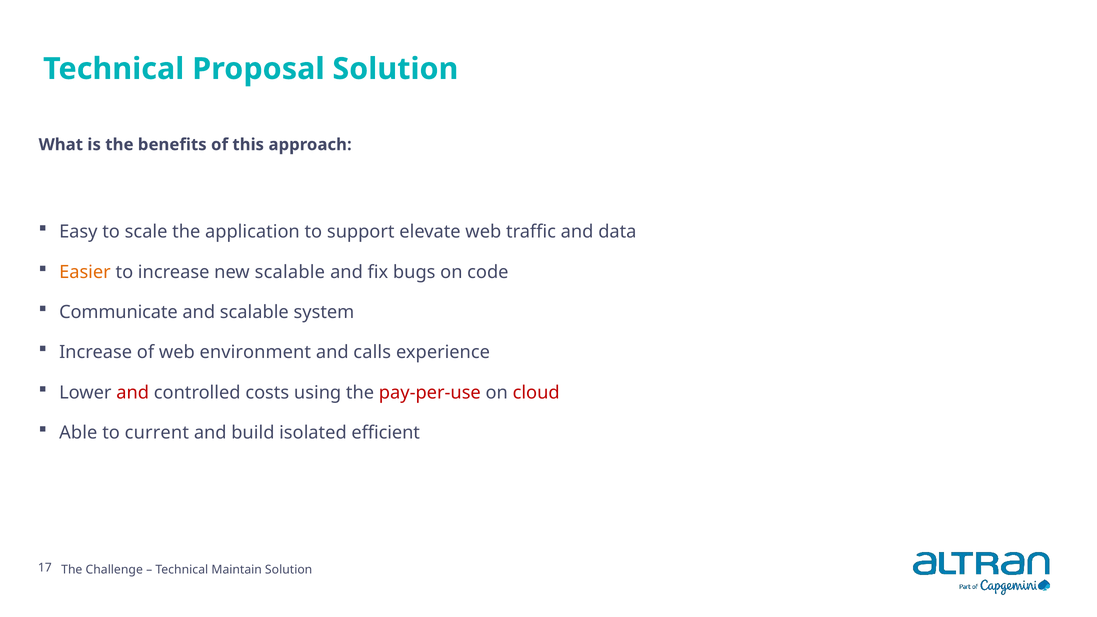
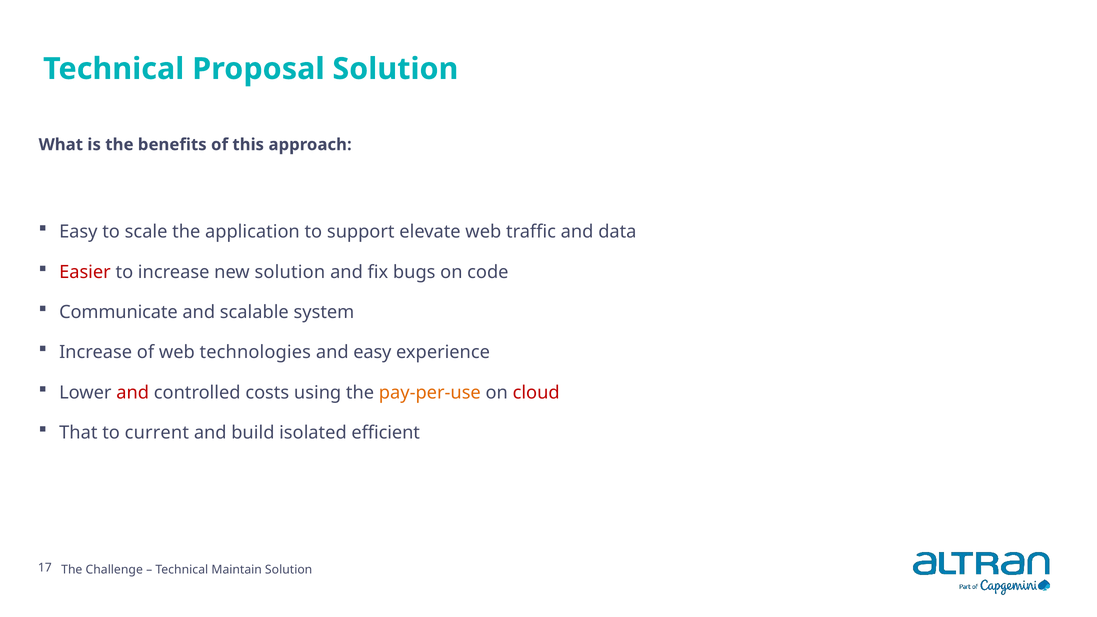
Easier colour: orange -> red
new scalable: scalable -> solution
environment: environment -> technologies
and calls: calls -> easy
pay-per-use colour: red -> orange
Able: Able -> That
